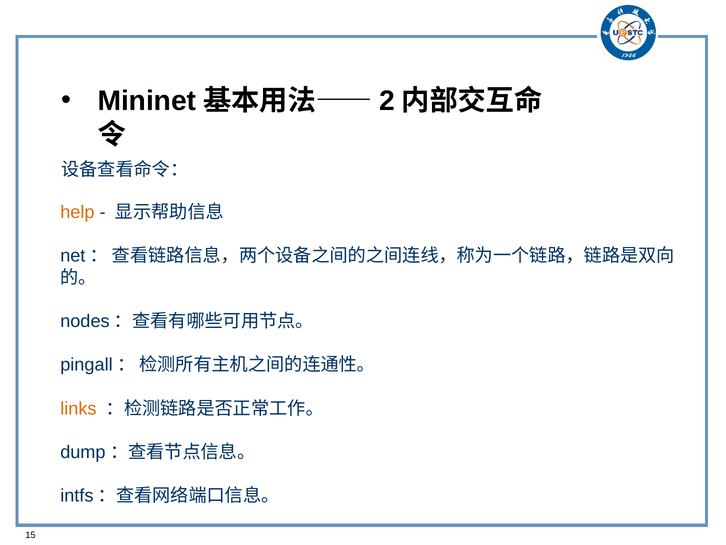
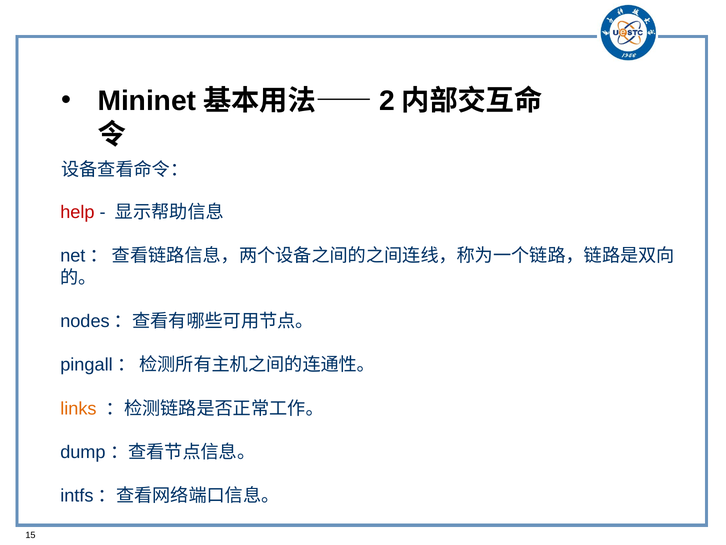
help colour: orange -> red
